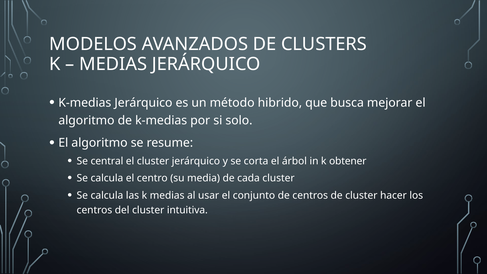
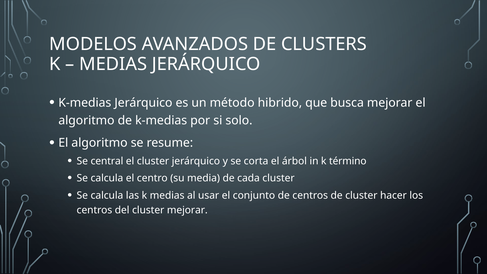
obtener: obtener -> término
cluster intuitiva: intuitiva -> mejorar
